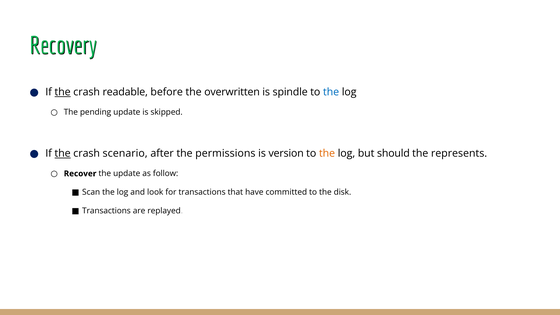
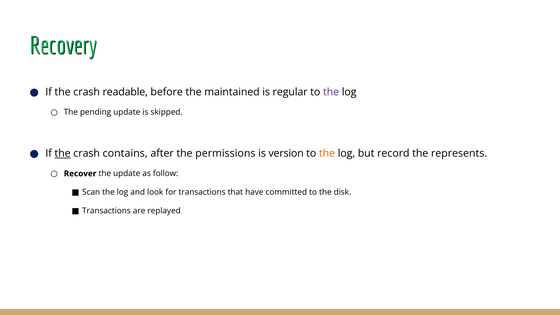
the at (63, 92) underline: present -> none
overwritten: overwritten -> maintained
spindle: spindle -> regular
the at (331, 92) colour: blue -> purple
scenario: scenario -> contains
should: should -> record
